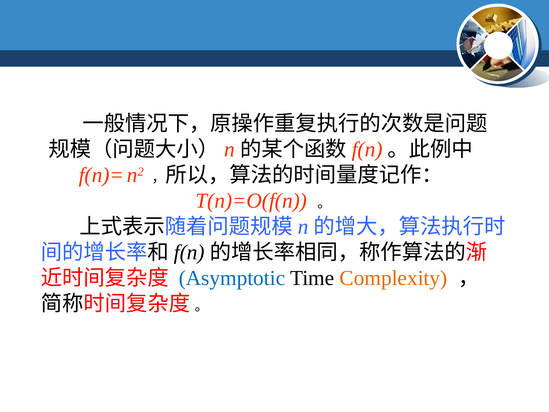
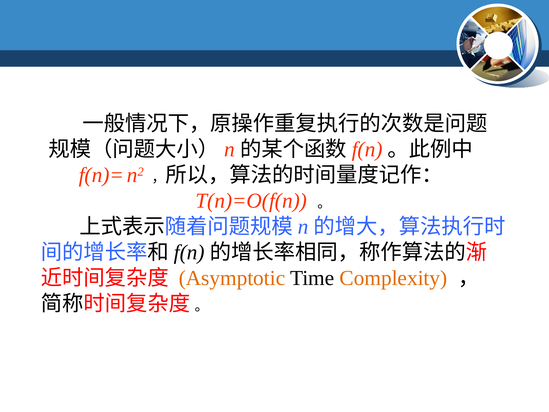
Asymptotic colour: blue -> orange
